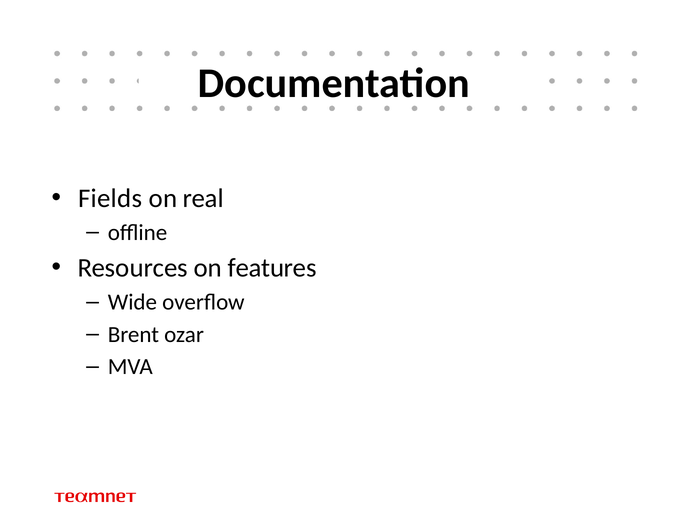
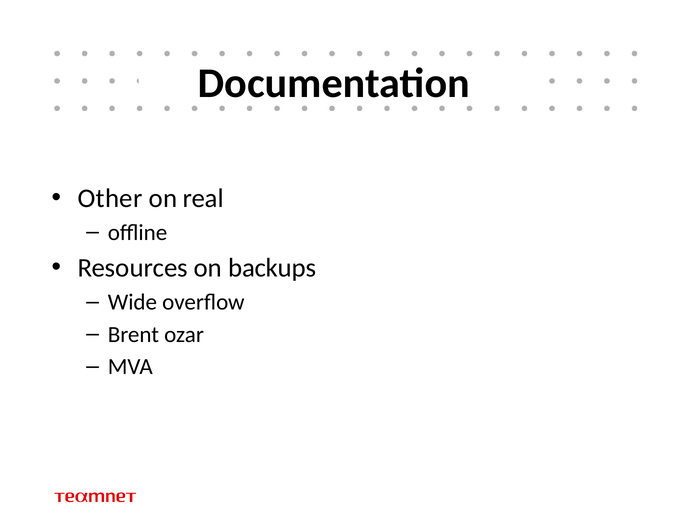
Fields: Fields -> Other
features: features -> backups
